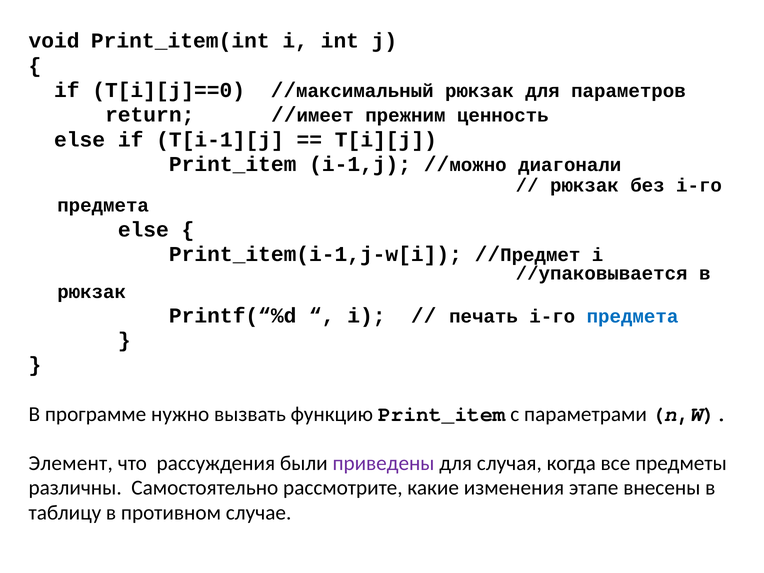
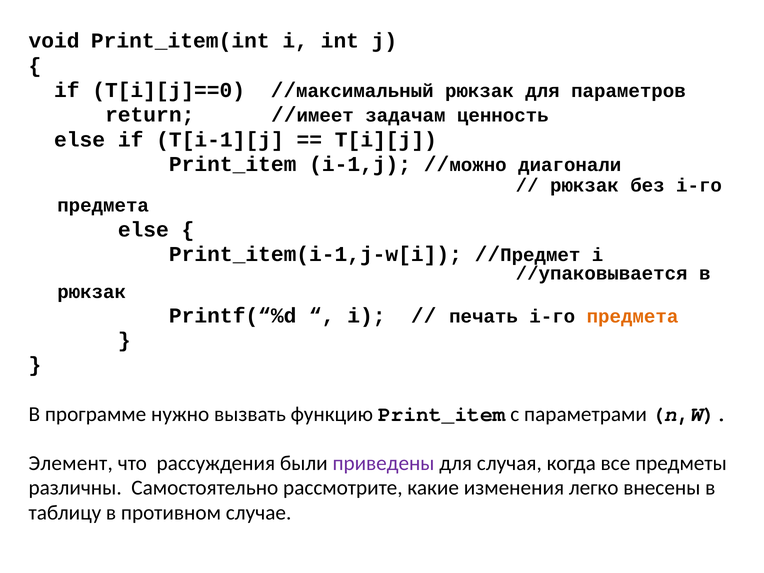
прежним: прежним -> задачам
предмета at (632, 316) colour: blue -> orange
этапе: этапе -> легко
